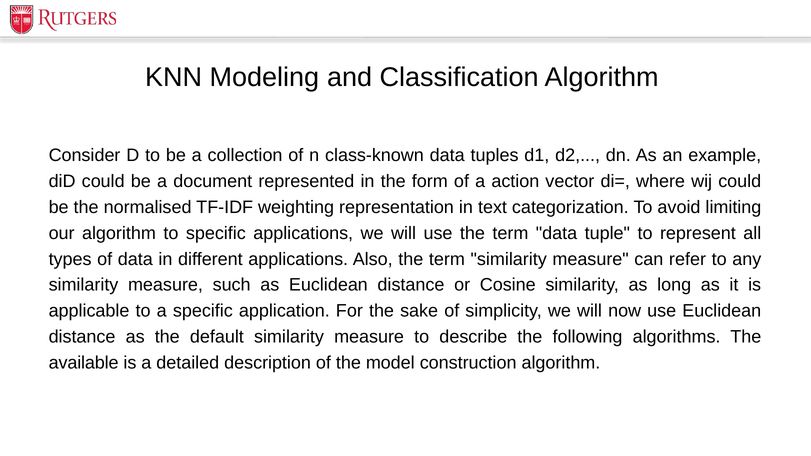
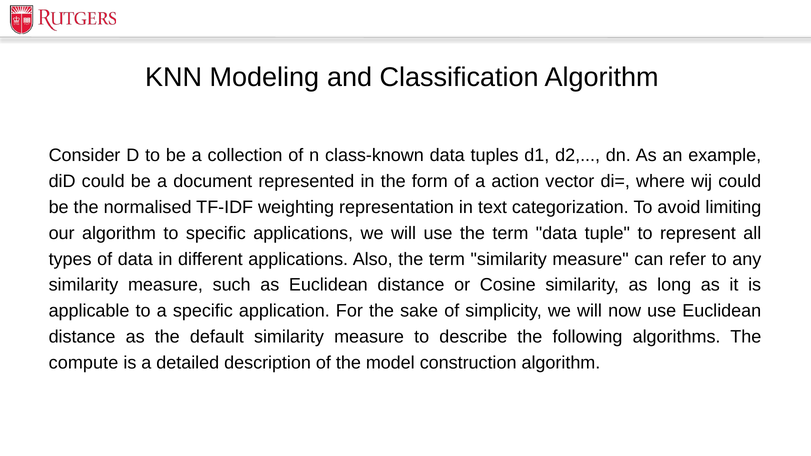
available: available -> compute
